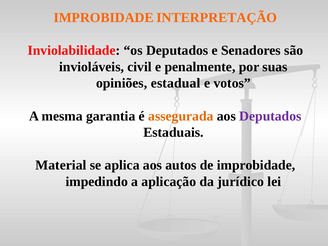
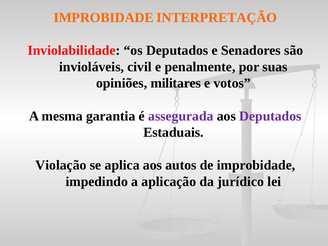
estadual: estadual -> militares
assegurada colour: orange -> purple
Material: Material -> Violação
